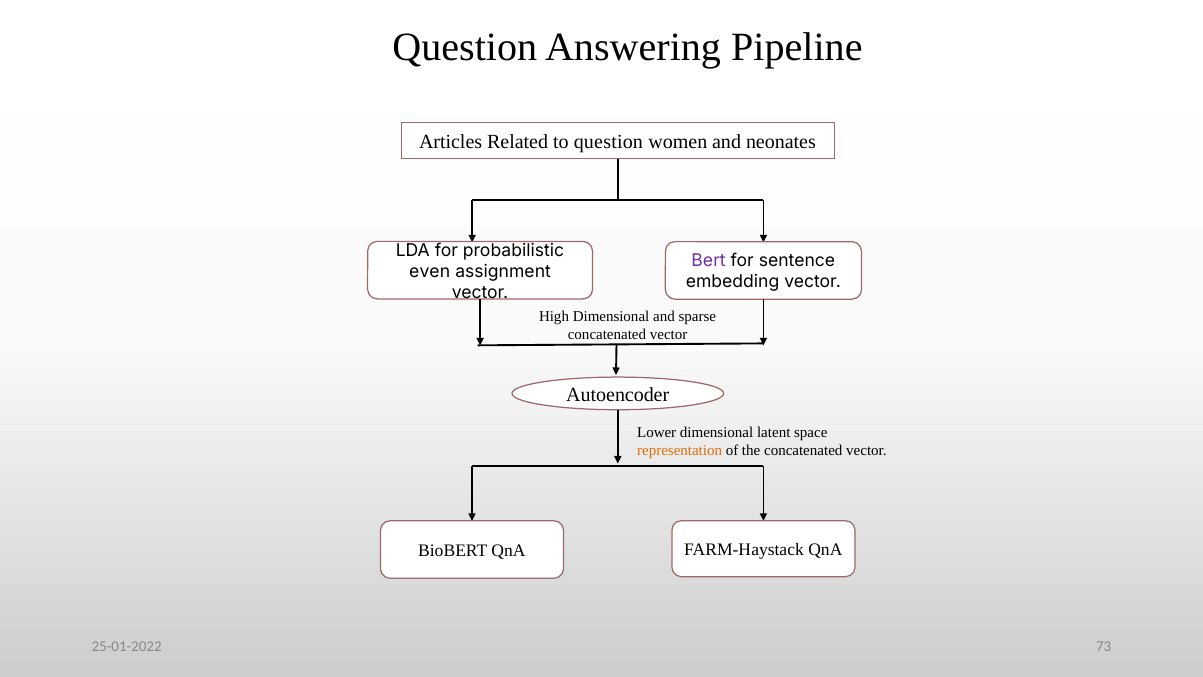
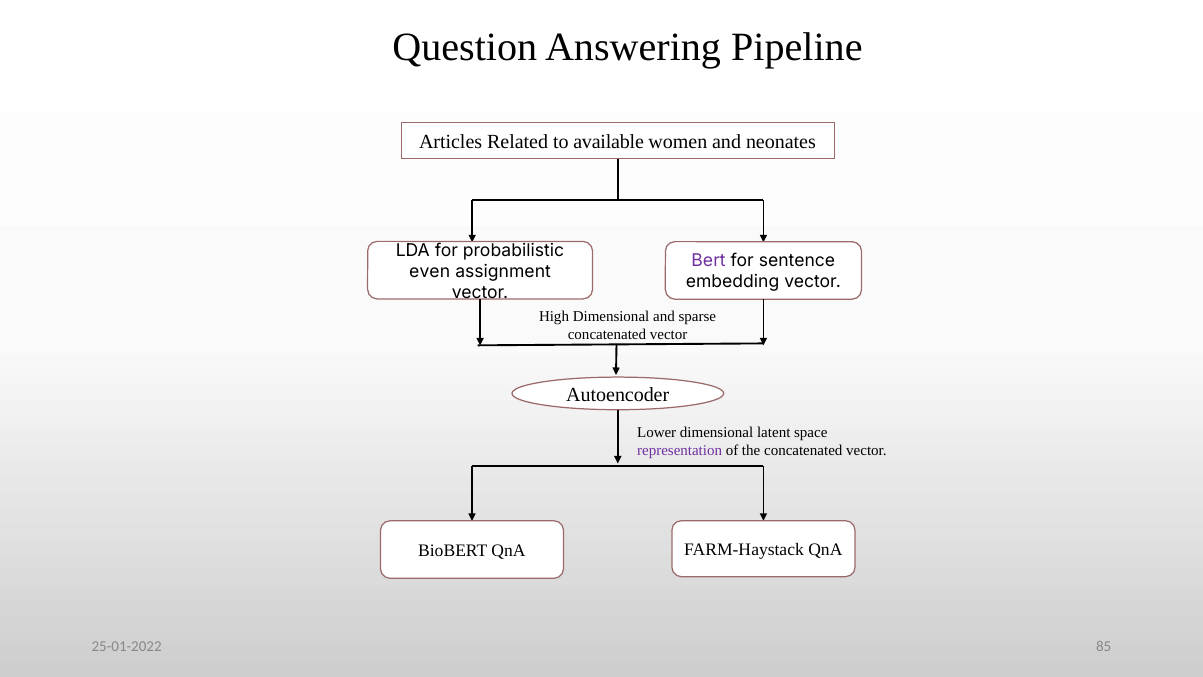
to question: question -> available
representation colour: orange -> purple
73: 73 -> 85
